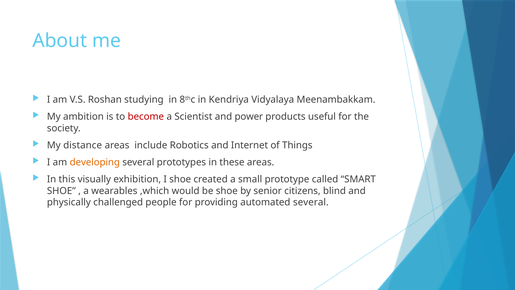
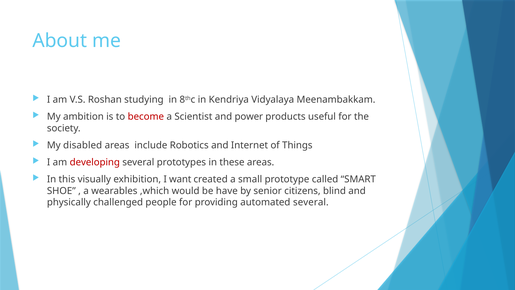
distance: distance -> disabled
developing colour: orange -> red
I shoe: shoe -> want
be shoe: shoe -> have
